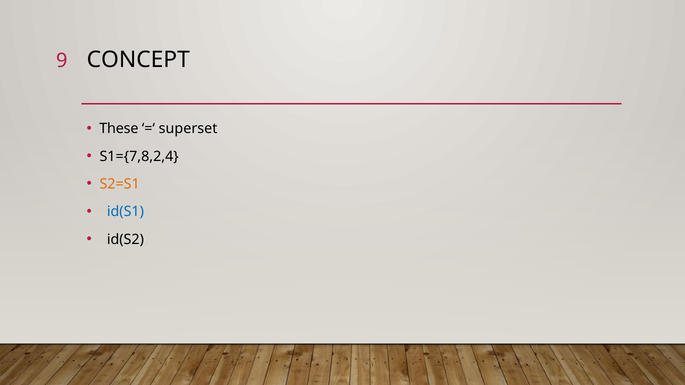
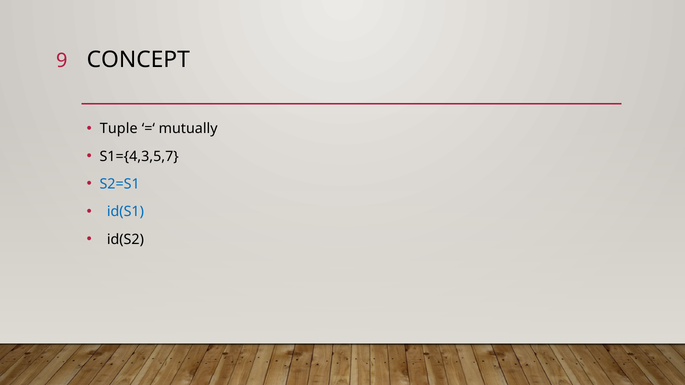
These: These -> Tuple
superset: superset -> mutually
S1={7,8,2,4: S1={7,8,2,4 -> S1={4,3,5,7
S2=S1 colour: orange -> blue
